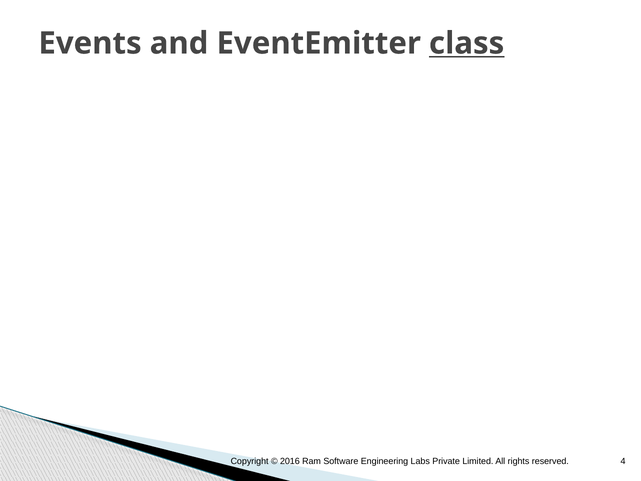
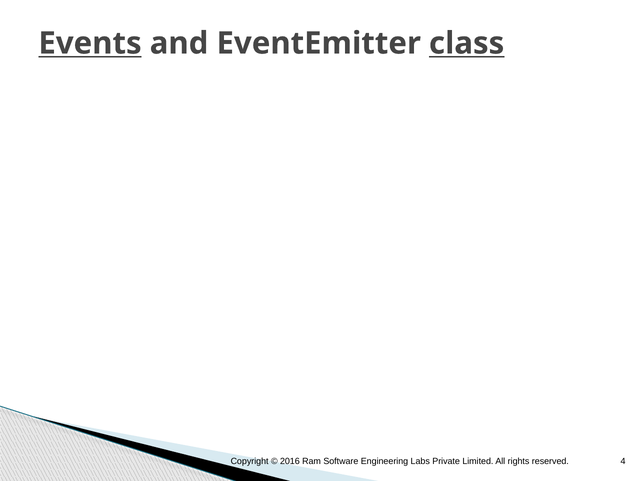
Events underline: none -> present
